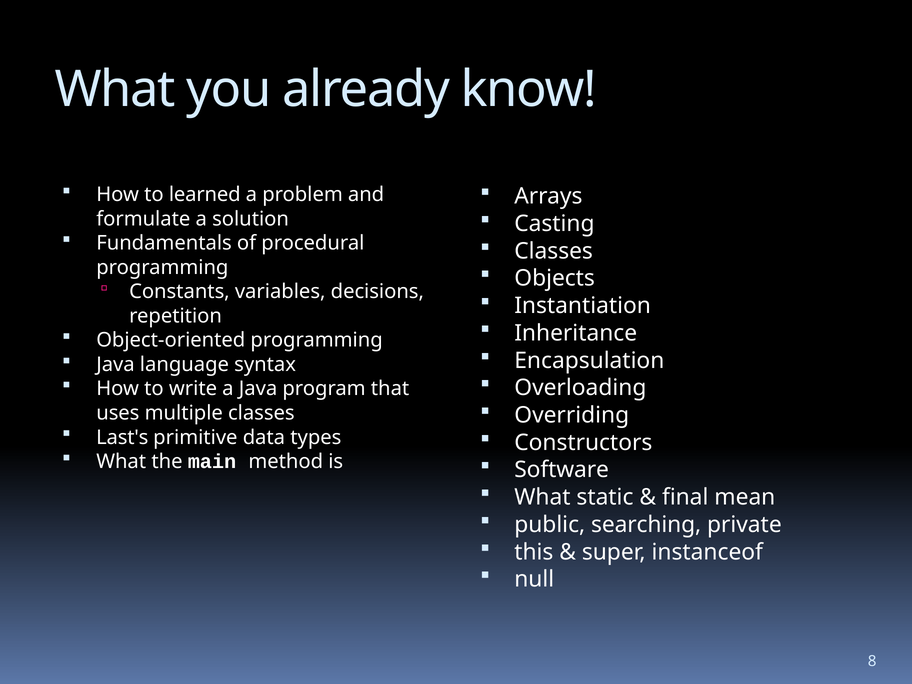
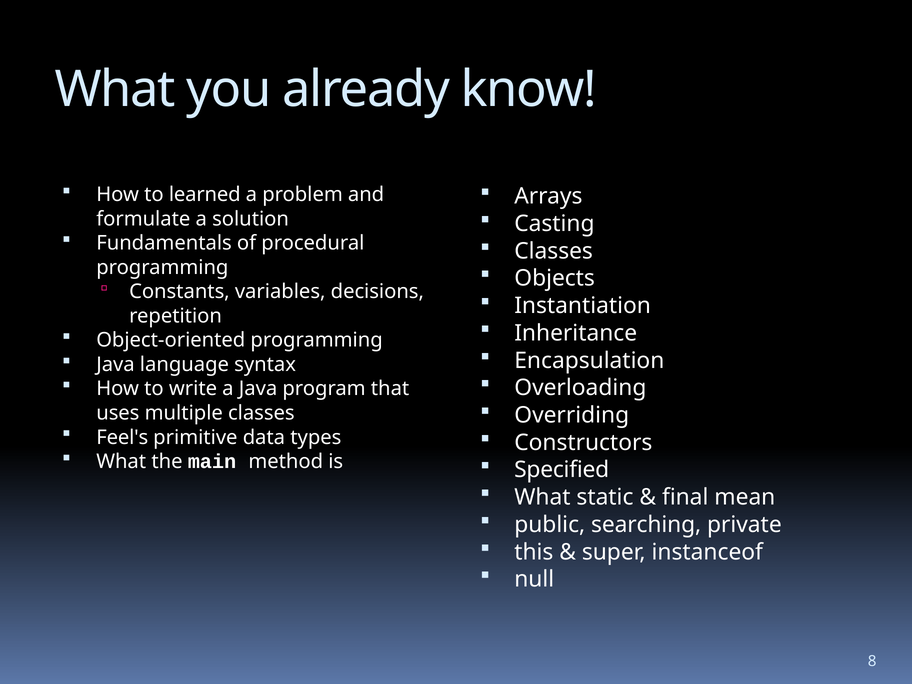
Last's: Last's -> Feel's
Software: Software -> Specified
